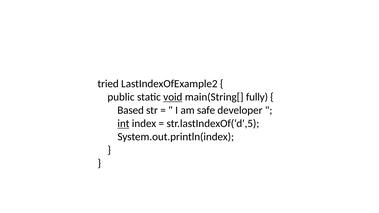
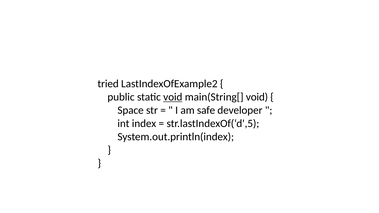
main(String[ fully: fully -> void
Based: Based -> Space
int underline: present -> none
